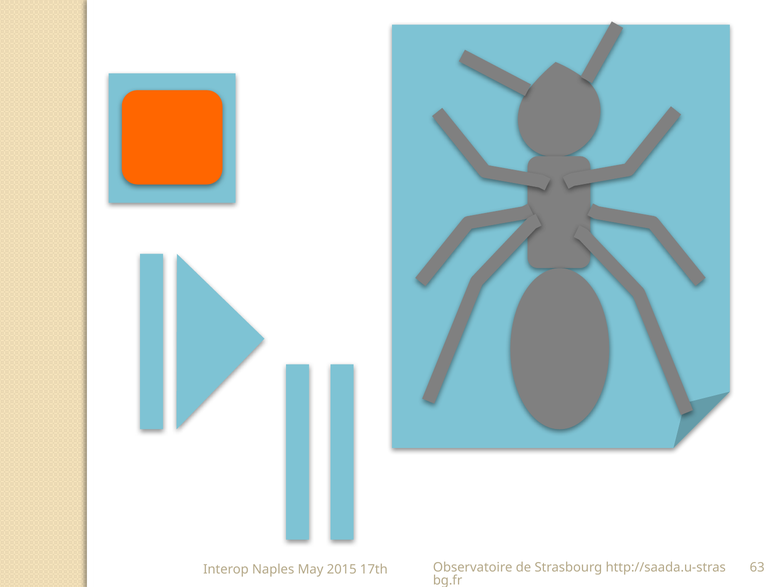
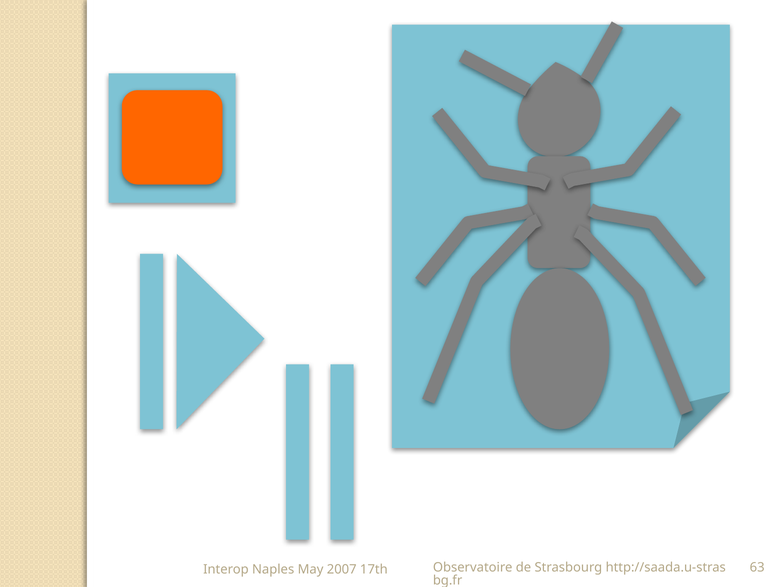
2015: 2015 -> 2007
